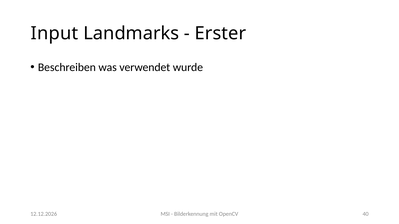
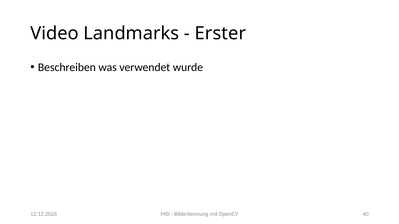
Input: Input -> Video
